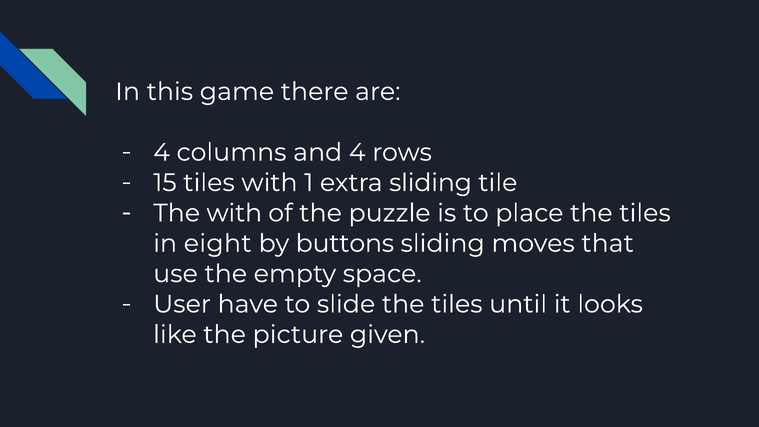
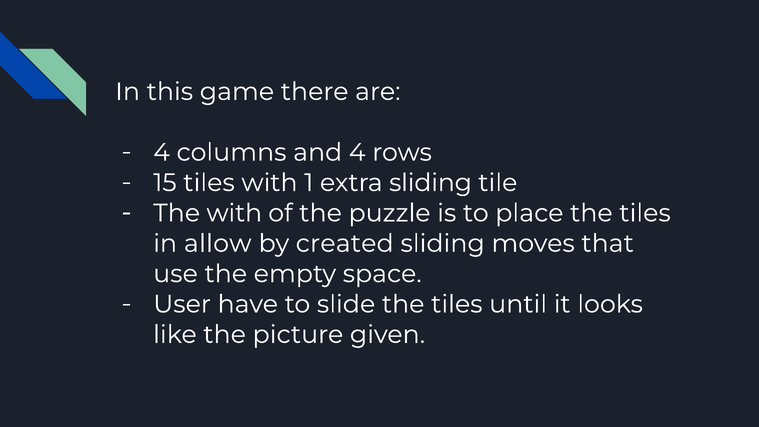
eight: eight -> allow
buttons: buttons -> created
